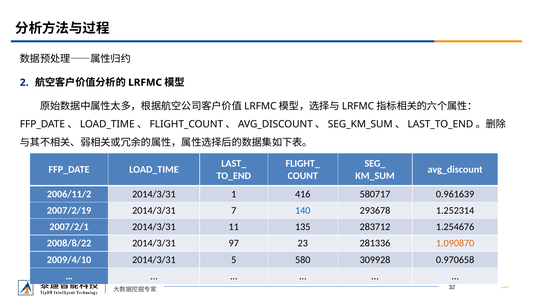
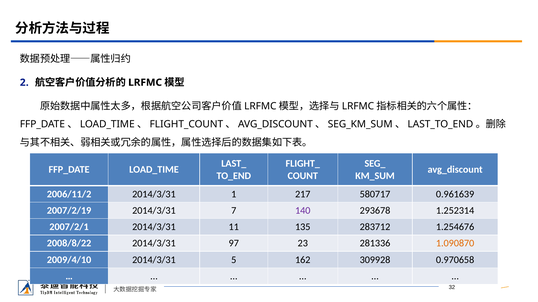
416: 416 -> 217
140 colour: blue -> purple
580: 580 -> 162
